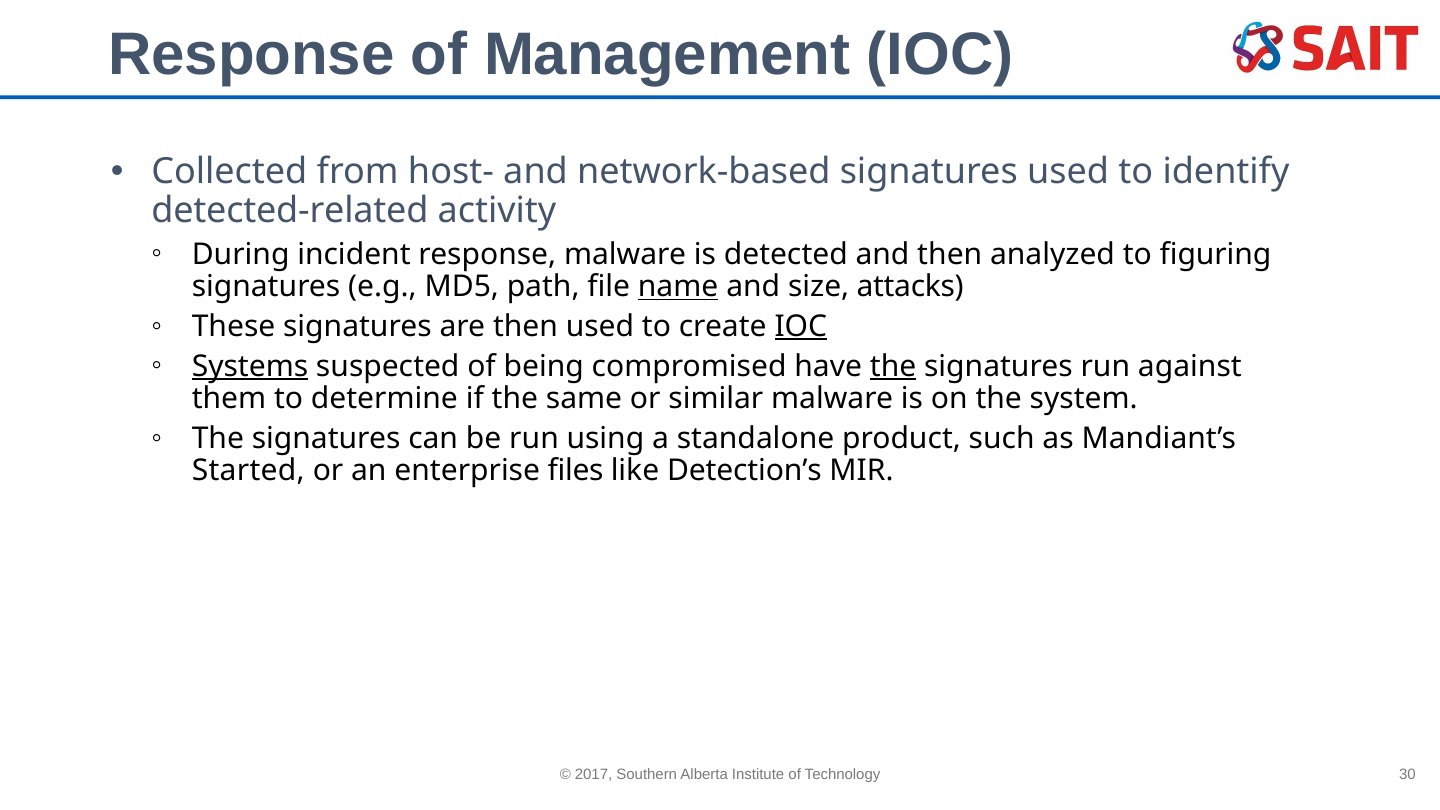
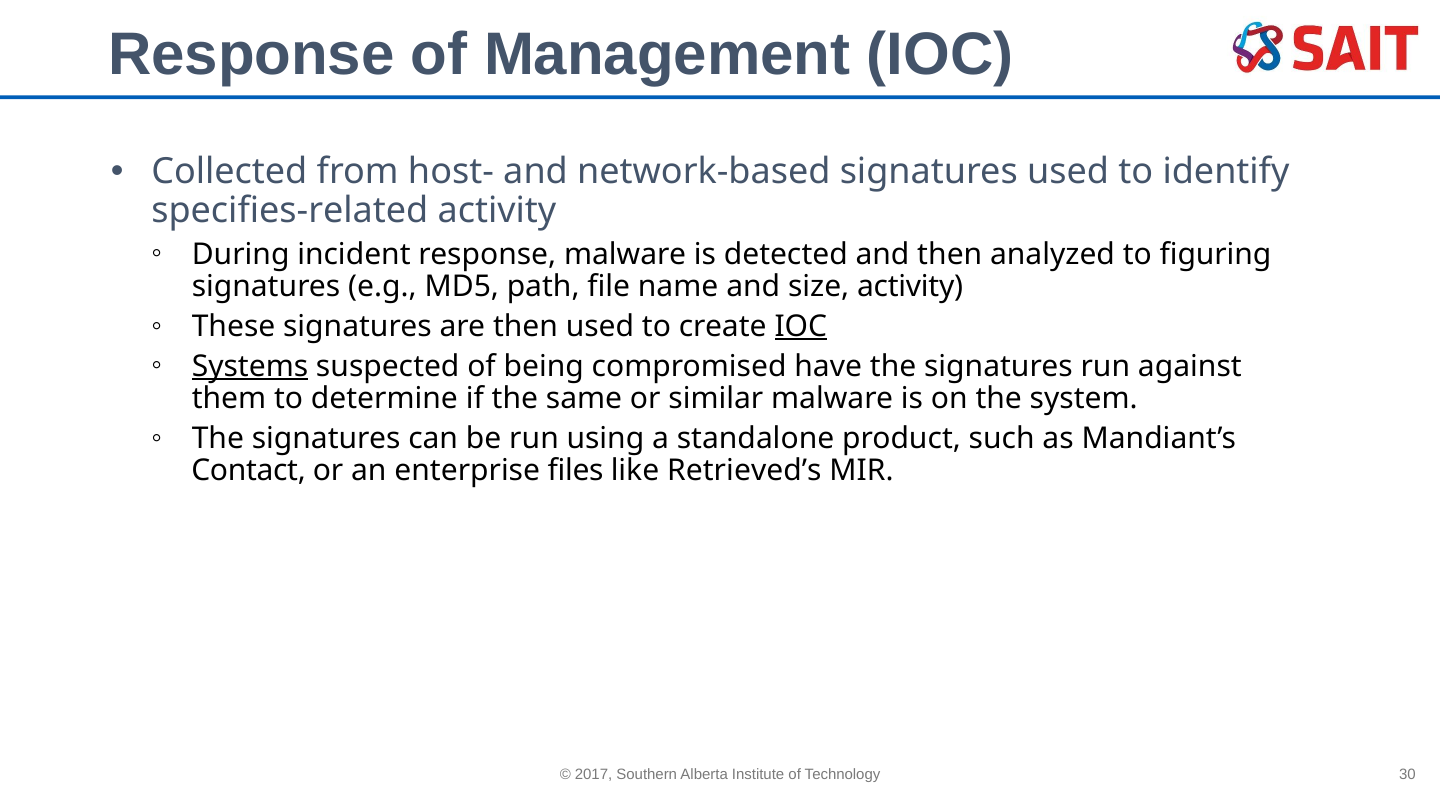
detected-related: detected-related -> specifies-related
name underline: present -> none
size attacks: attacks -> activity
the at (893, 366) underline: present -> none
Started: Started -> Contact
Detection’s: Detection’s -> Retrieved’s
